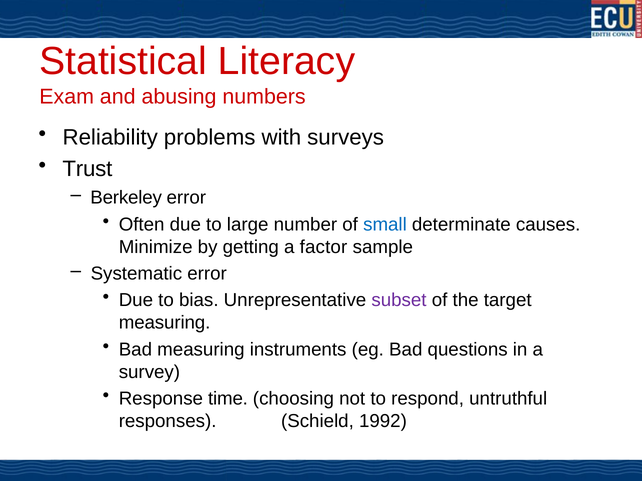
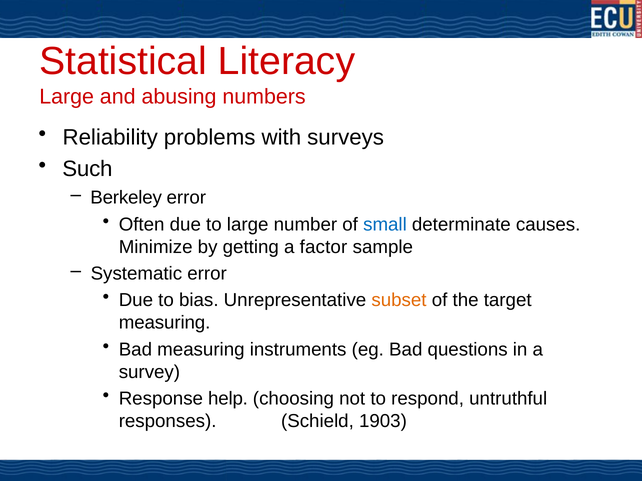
Exam at (67, 97): Exam -> Large
Trust: Trust -> Such
subset colour: purple -> orange
time: time -> help
1992: 1992 -> 1903
